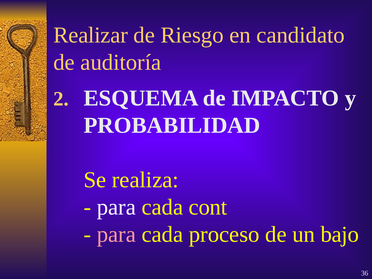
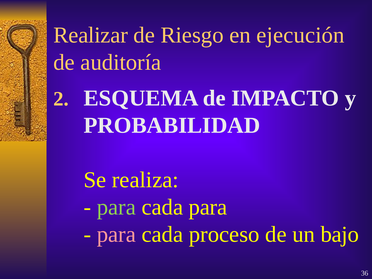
candidato: candidato -> ejecución
para at (116, 207) colour: white -> light green
cada cont: cont -> para
